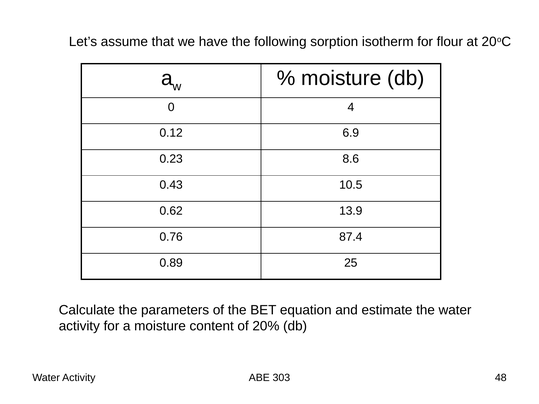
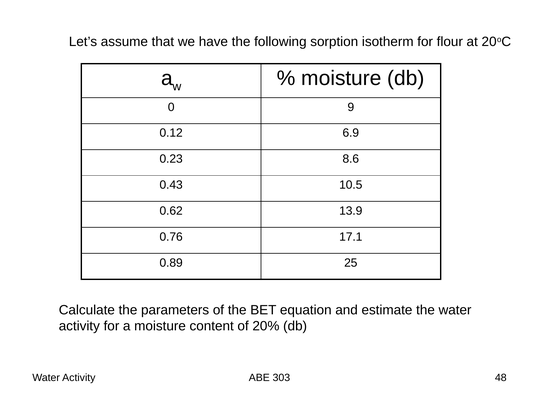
4: 4 -> 9
87.4: 87.4 -> 17.1
